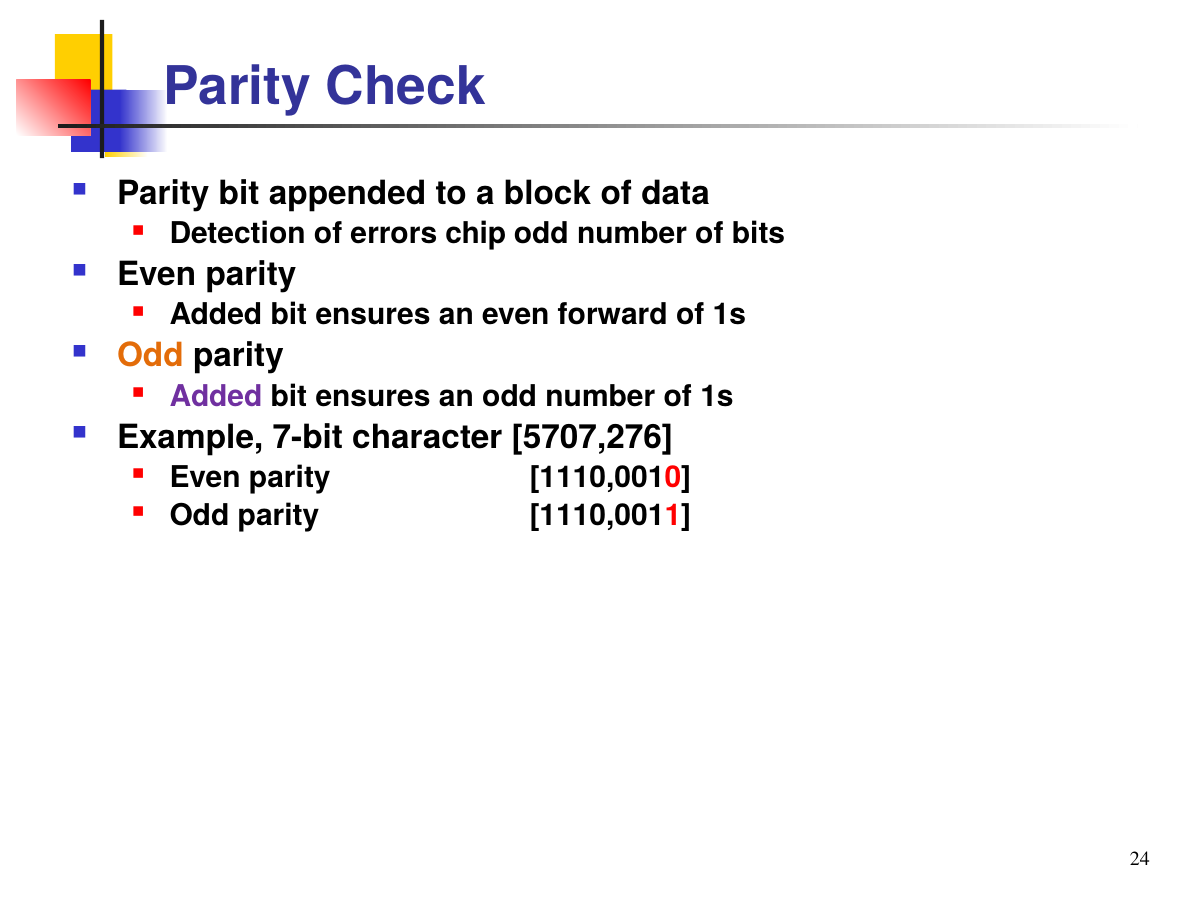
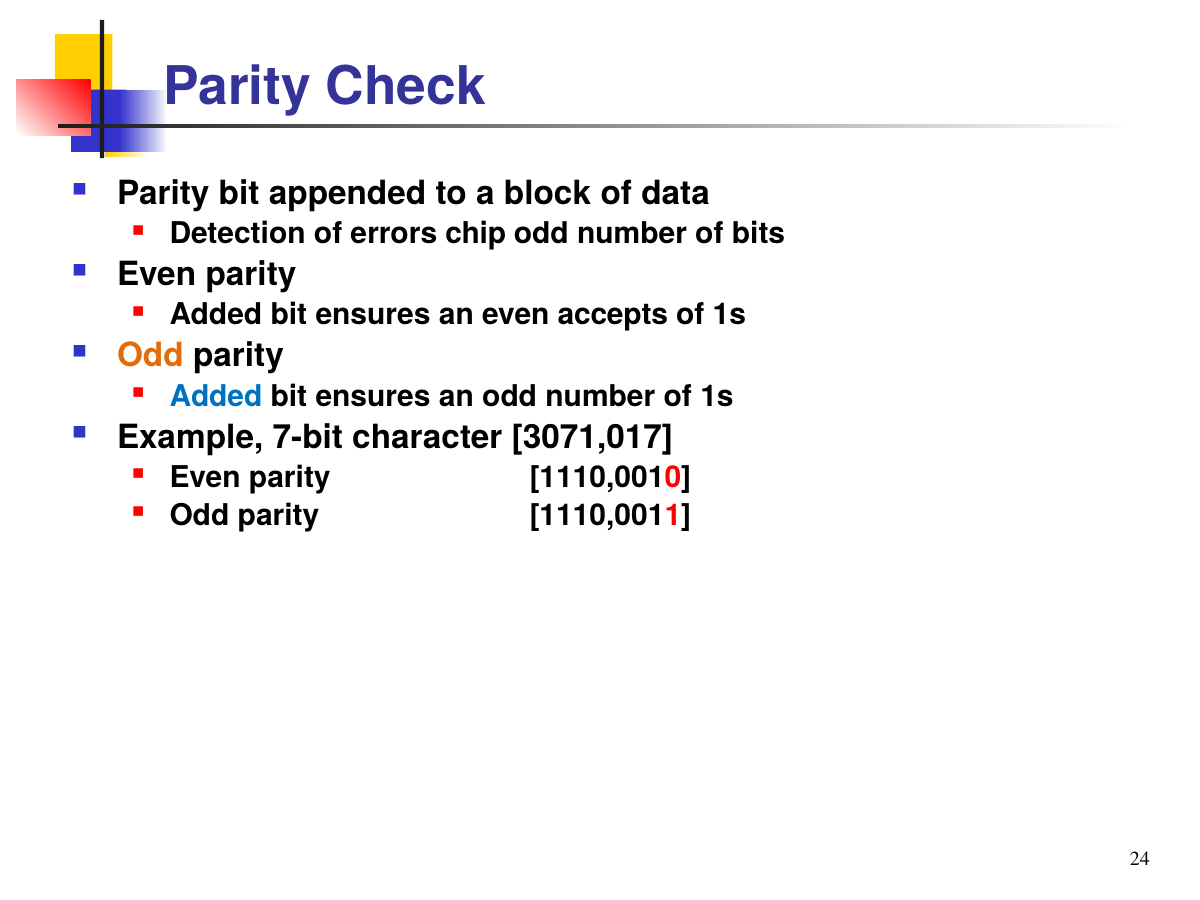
forward: forward -> accepts
Added at (216, 396) colour: purple -> blue
5707,276: 5707,276 -> 3071,017
